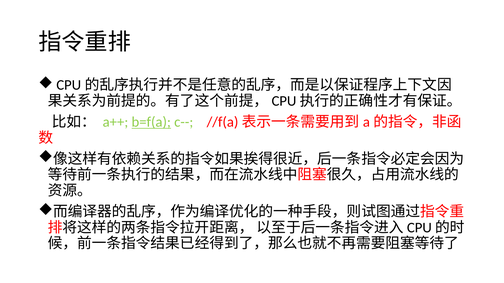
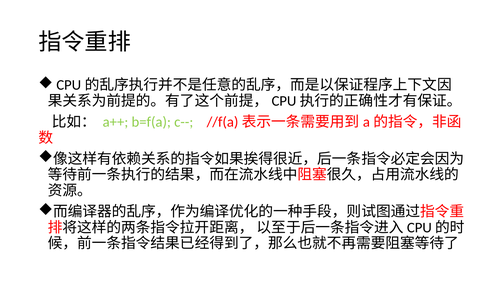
b=f(a underline: present -> none
